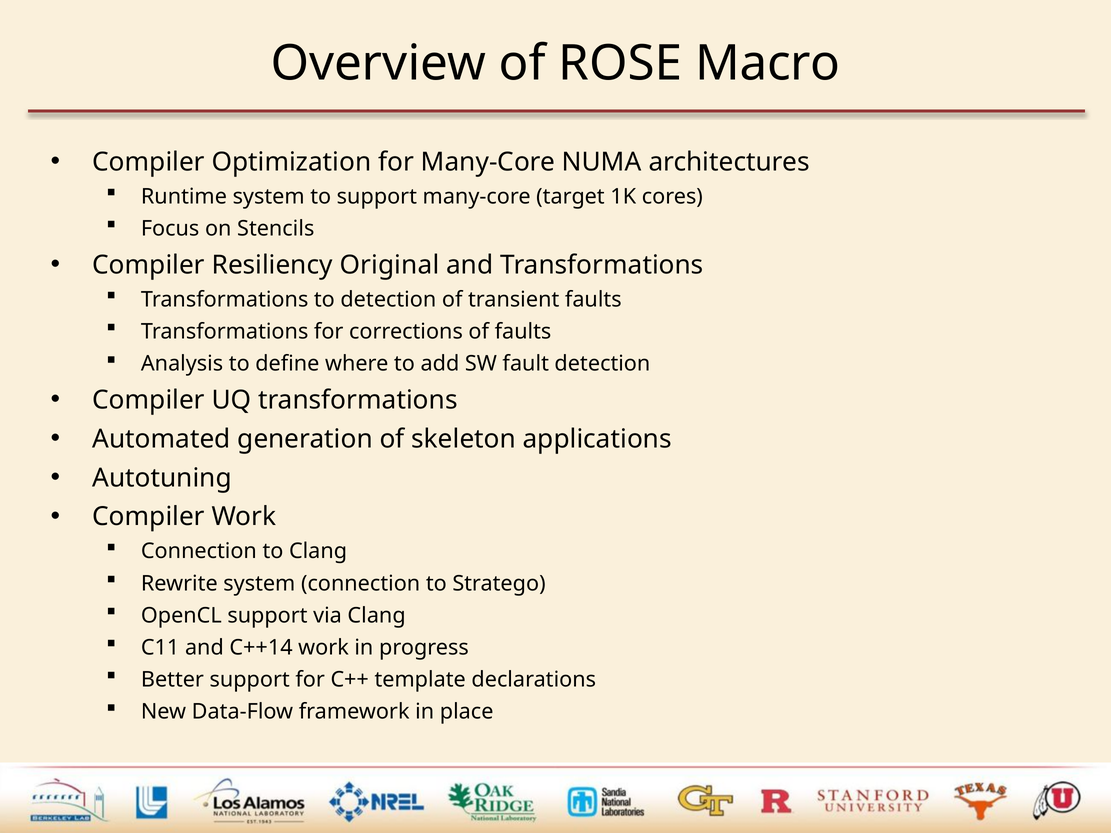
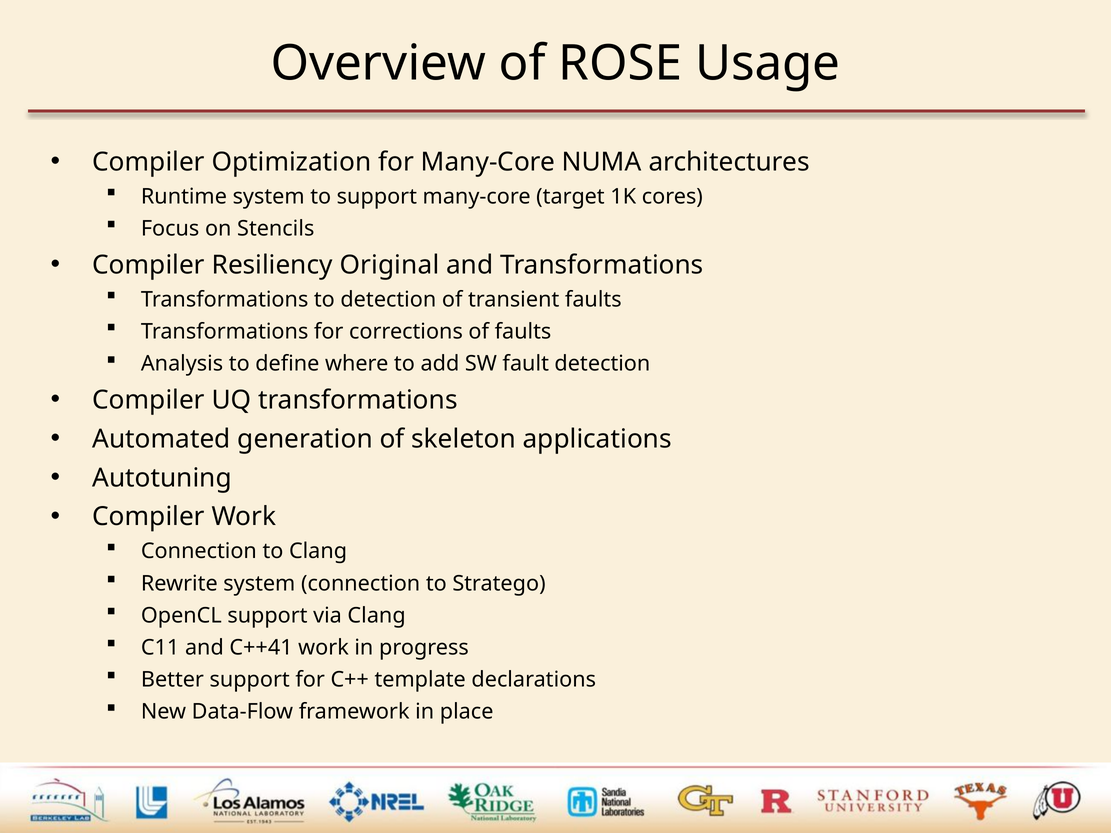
Macro: Macro -> Usage
C++14: C++14 -> C++41
